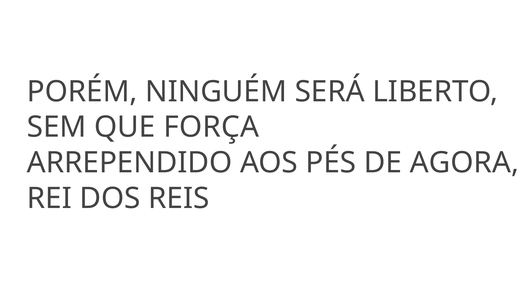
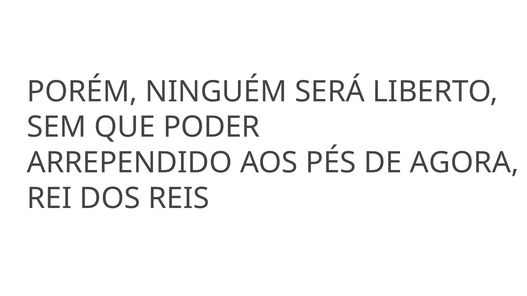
FORÇA: FORÇA -> PODER
